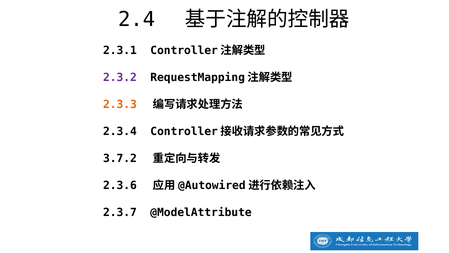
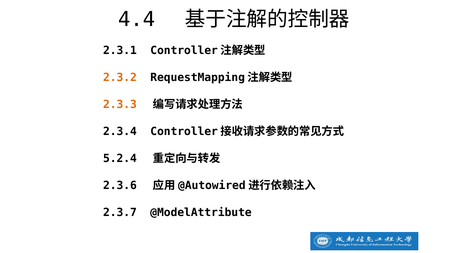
2.4: 2.4 -> 4.4
2.3.2 colour: purple -> orange
3.7.2: 3.7.2 -> 5.2.4
